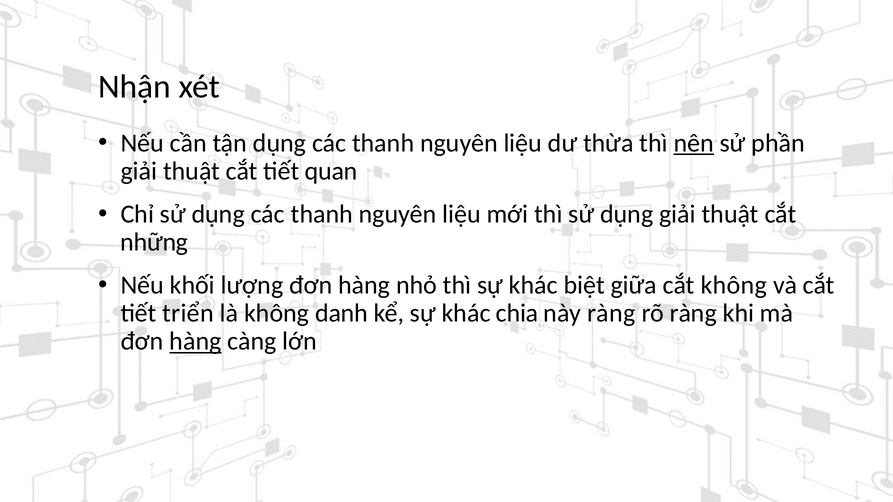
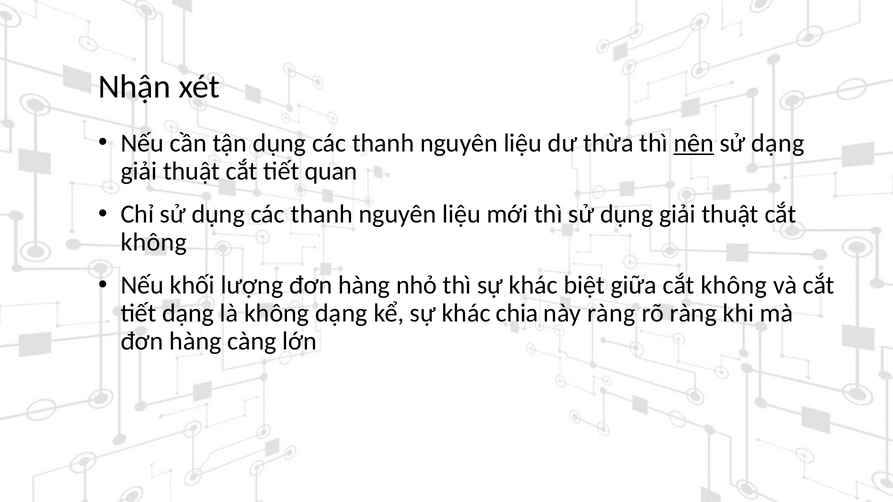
sử phần: phần -> dạng
những at (154, 242): những -> không
tiết triển: triển -> dạng
không danh: danh -> dạng
hàng at (195, 342) underline: present -> none
